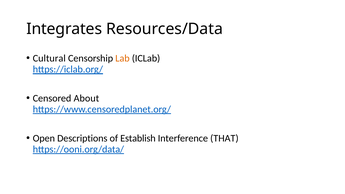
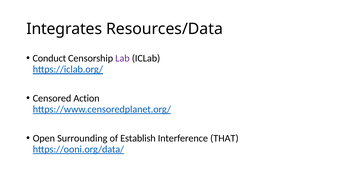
Cultural: Cultural -> Conduct
Lab colour: orange -> purple
About: About -> Action
Descriptions: Descriptions -> Surrounding
